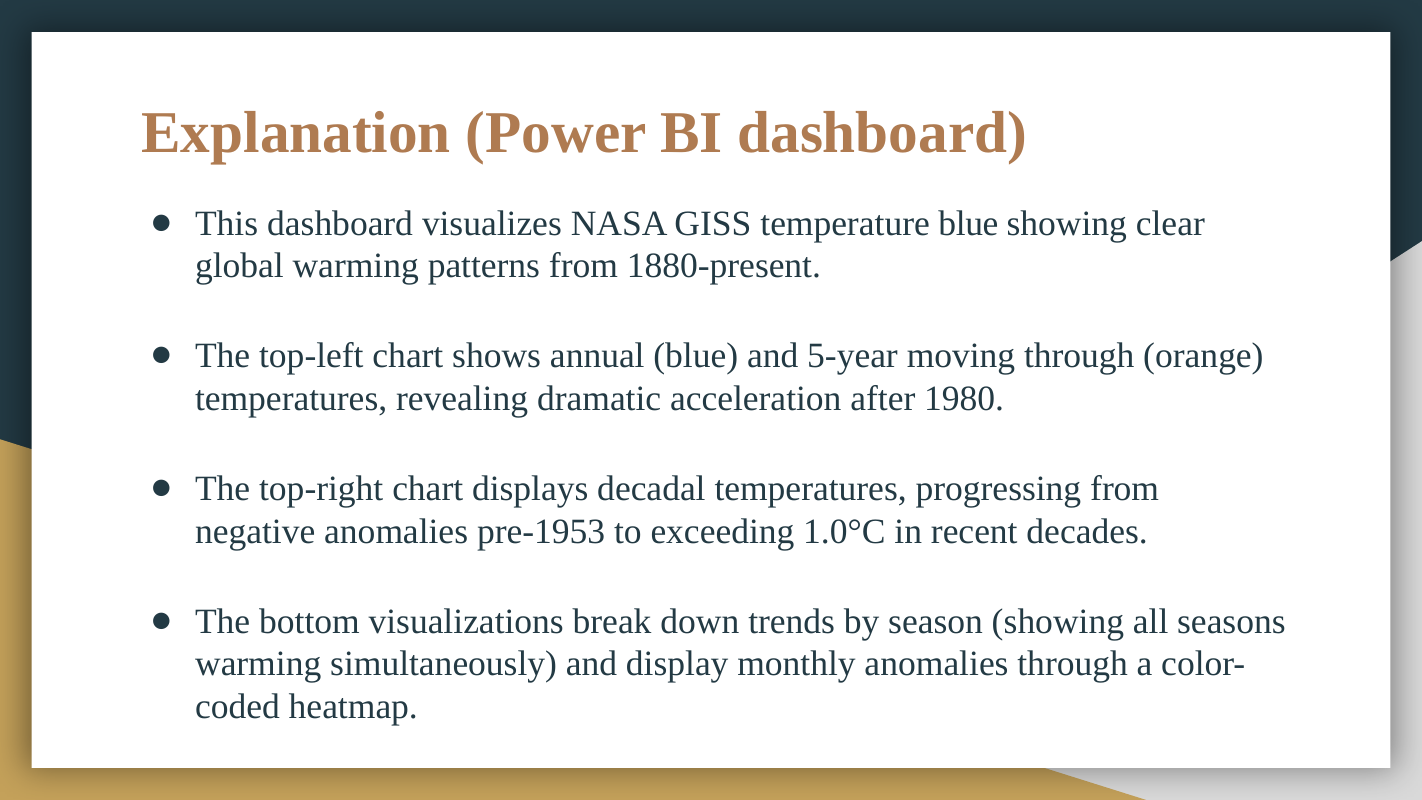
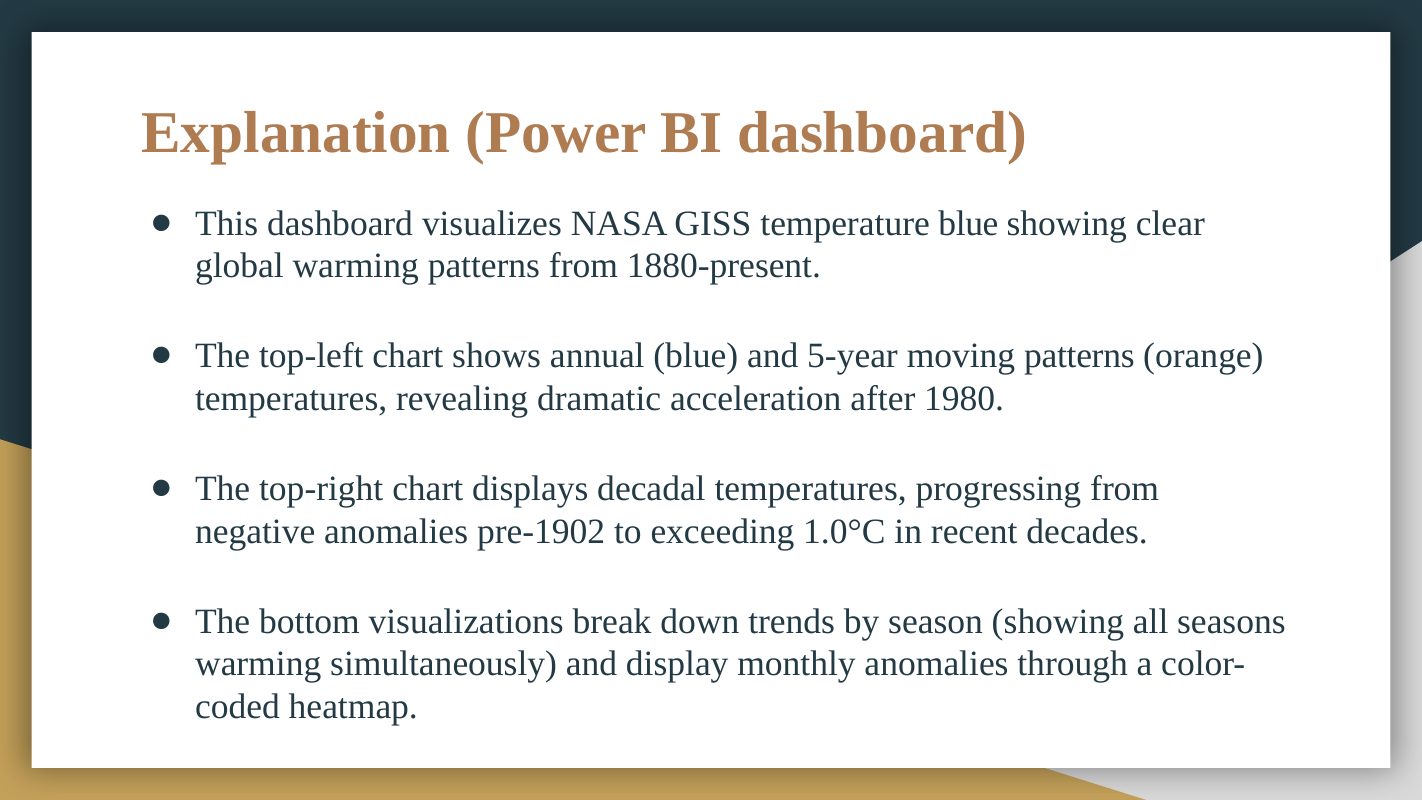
moving through: through -> patterns
pre-1953: pre-1953 -> pre-1902
